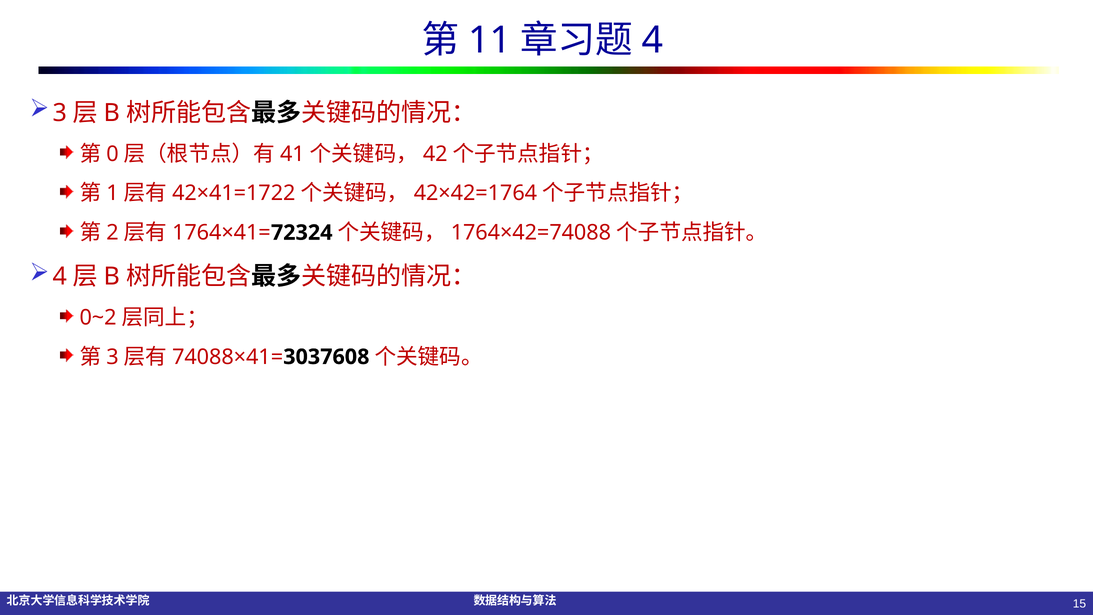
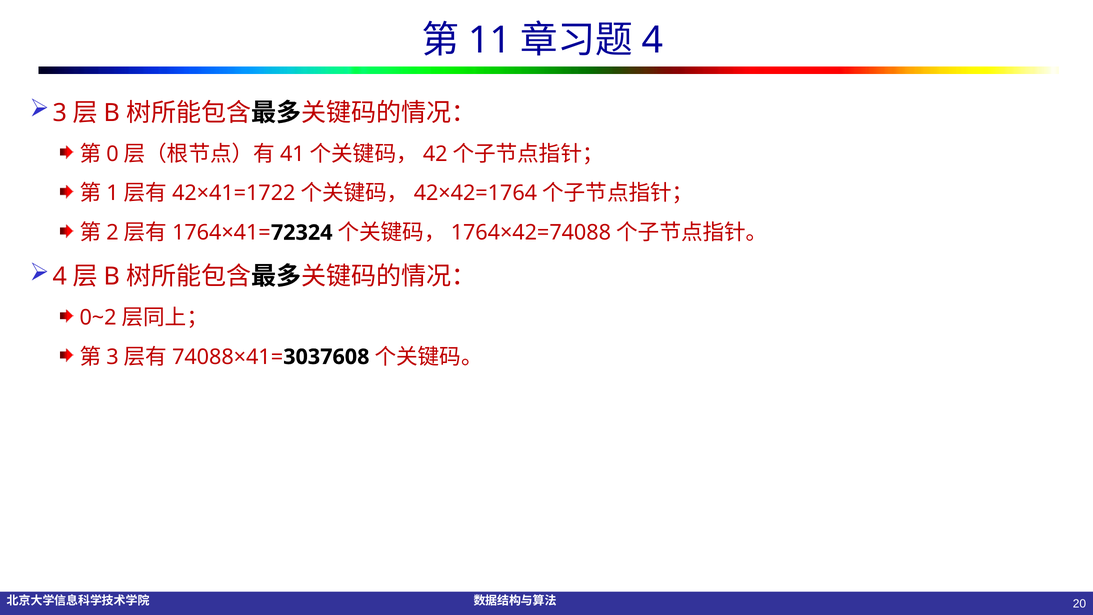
15: 15 -> 20
